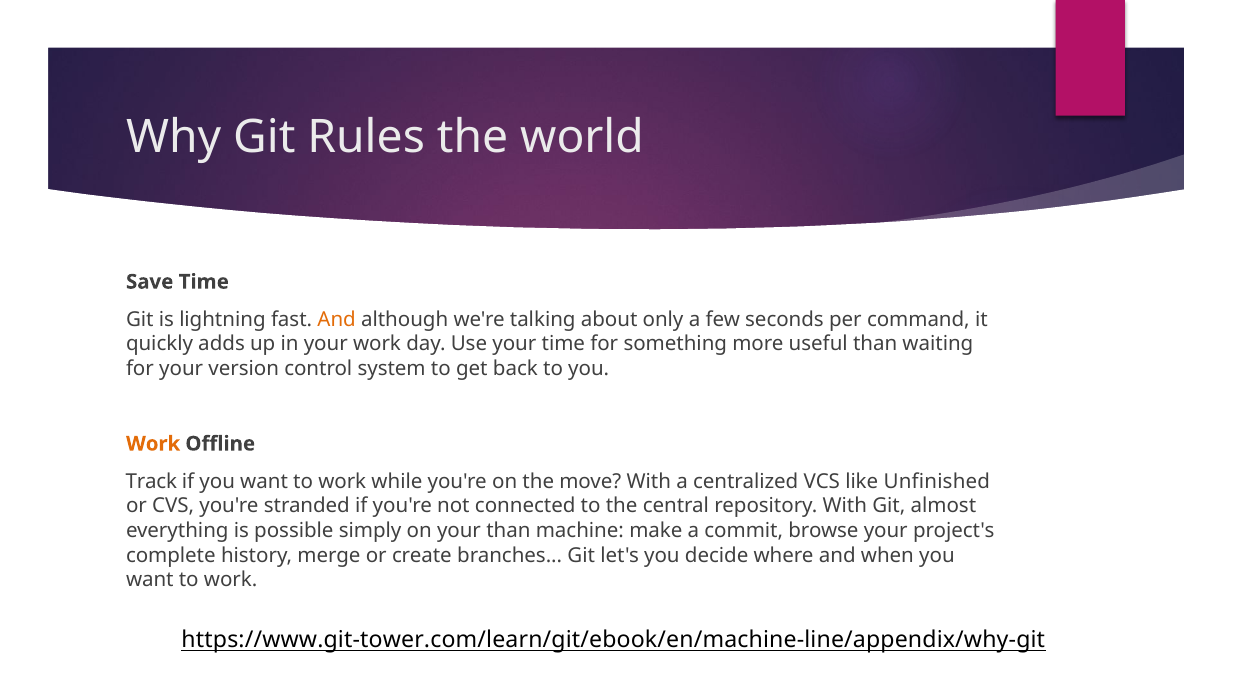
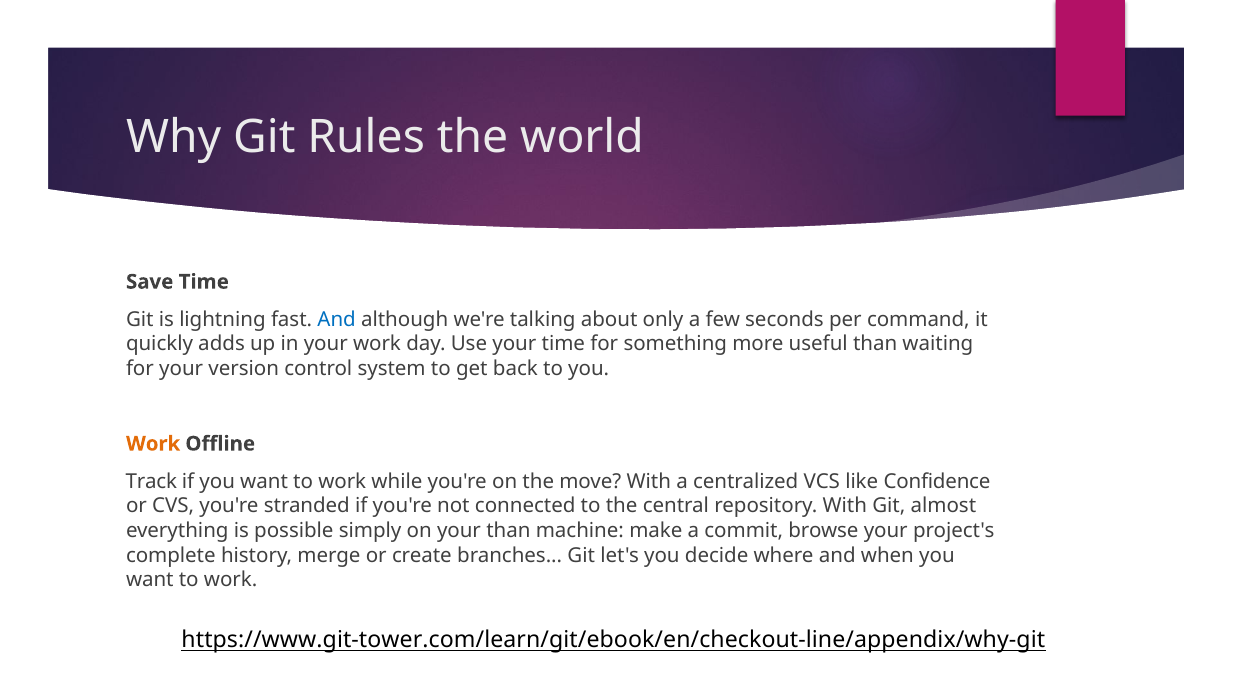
And at (337, 319) colour: orange -> blue
Unfinished: Unfinished -> Confidence
https://www.git-tower.com/learn/git/ebook/en/machine-line/appendix/why-git: https://www.git-tower.com/learn/git/ebook/en/machine-line/appendix/why-git -> https://www.git-tower.com/learn/git/ebook/en/checkout-line/appendix/why-git
